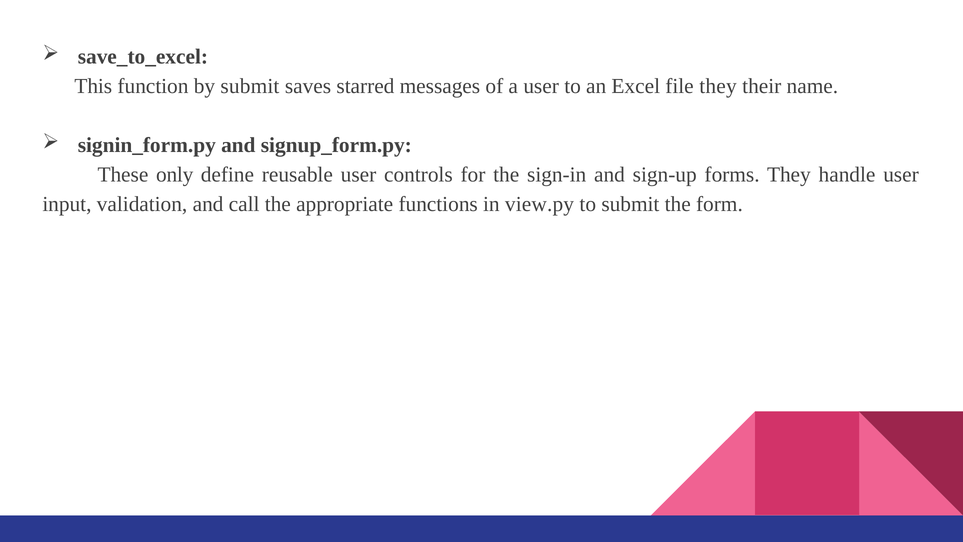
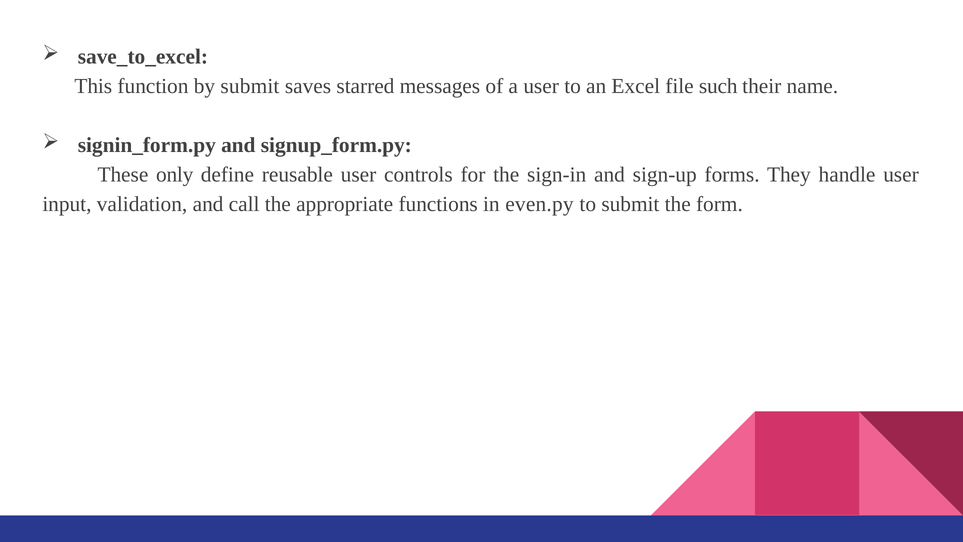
file they: they -> such
view.py: view.py -> even.py
